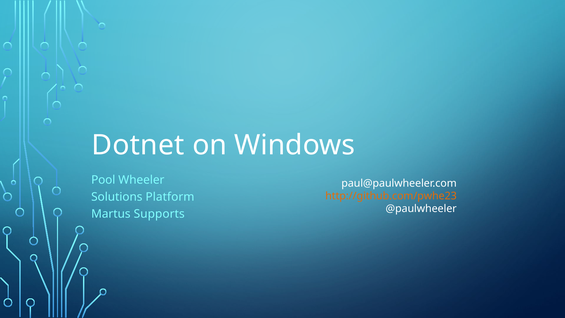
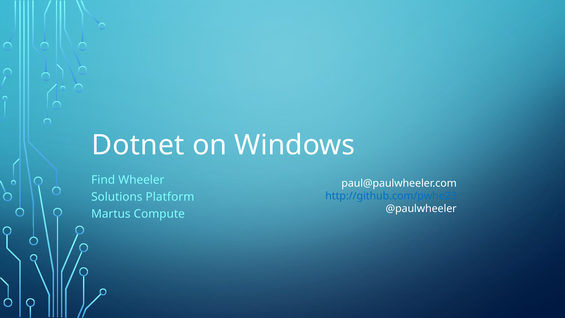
Pool: Pool -> Find
http://github.com/pwhe23 colour: orange -> blue
Supports: Supports -> Compute
